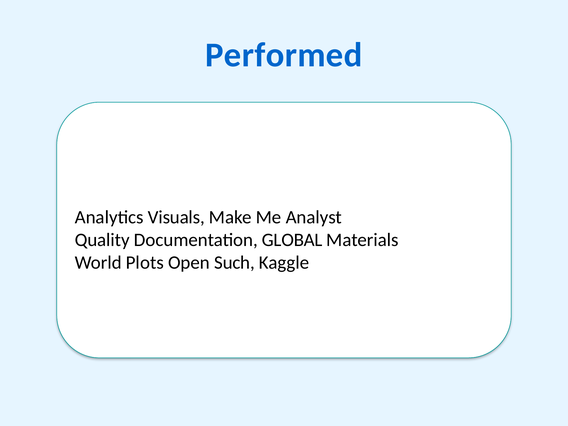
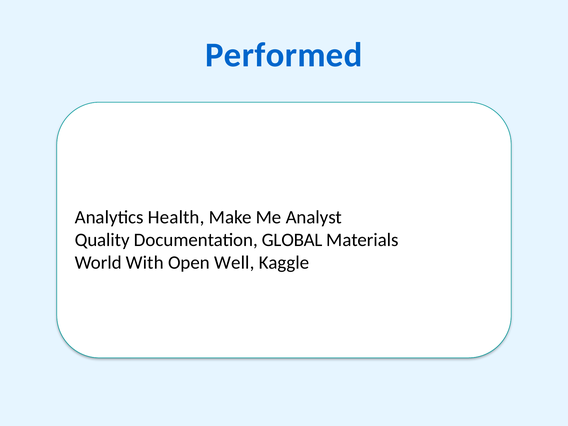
Visuals: Visuals -> Health
Plots: Plots -> With
Such: Such -> Well
